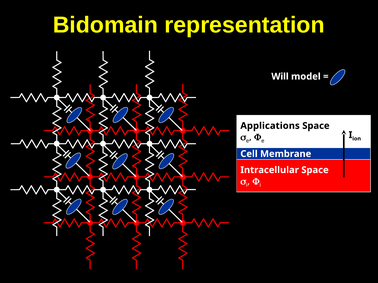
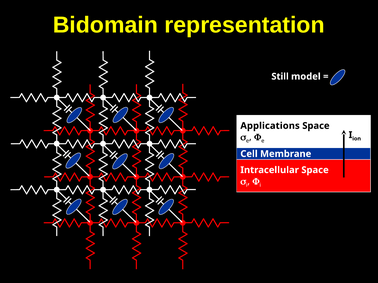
Will: Will -> Still
